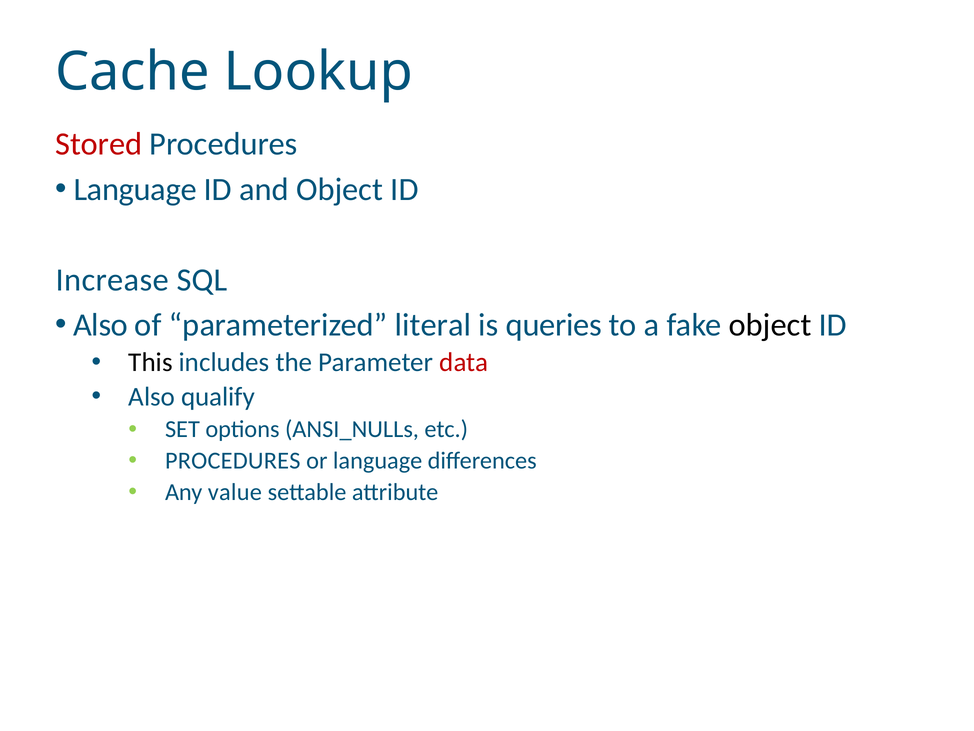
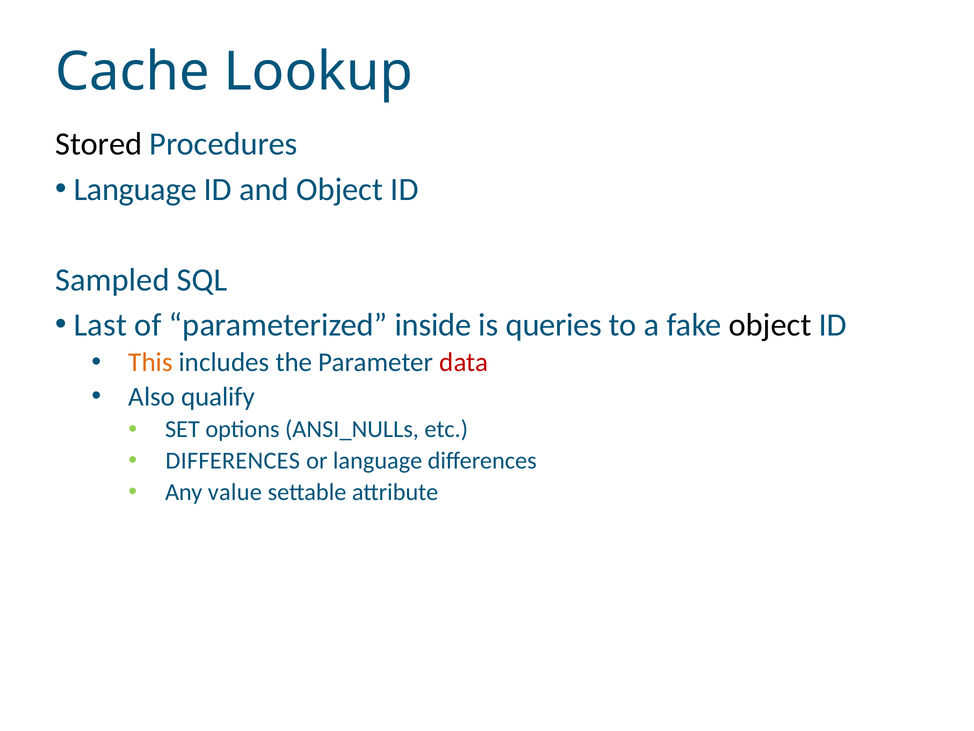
Stored colour: red -> black
Increase: Increase -> Sampled
Also at (101, 325): Also -> Last
literal: literal -> inside
This colour: black -> orange
PROCEDURES at (233, 461): PROCEDURES -> DIFFERENCES
